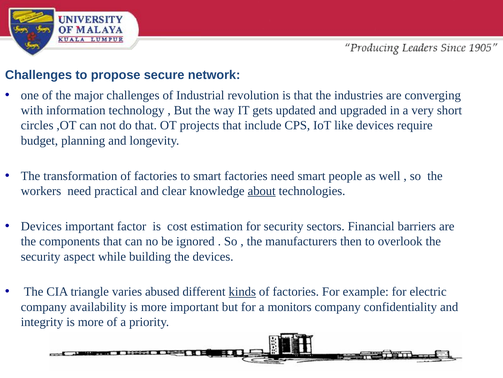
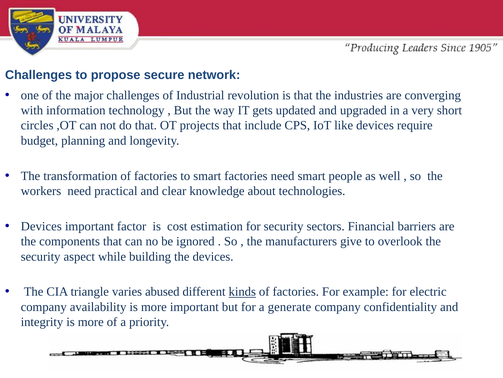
about underline: present -> none
then: then -> give
monitors: monitors -> generate
